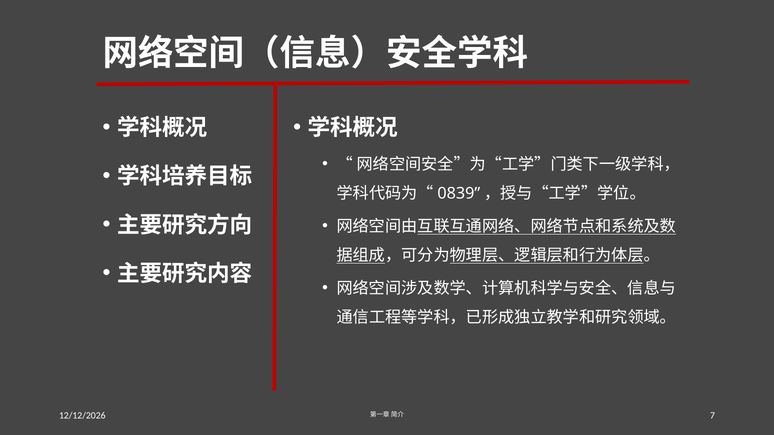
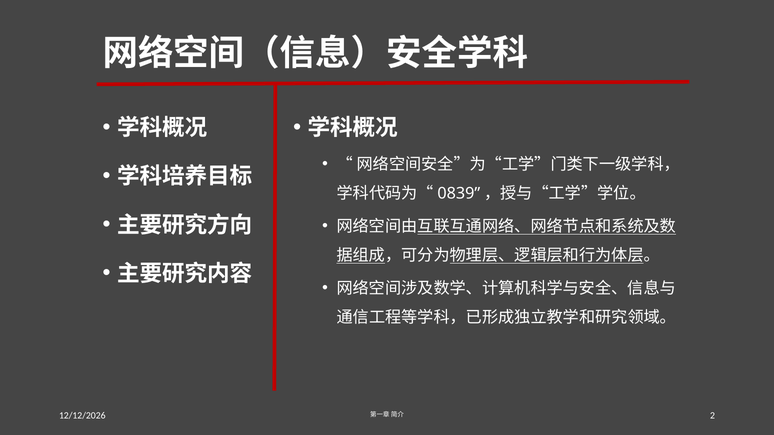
7: 7 -> 2
